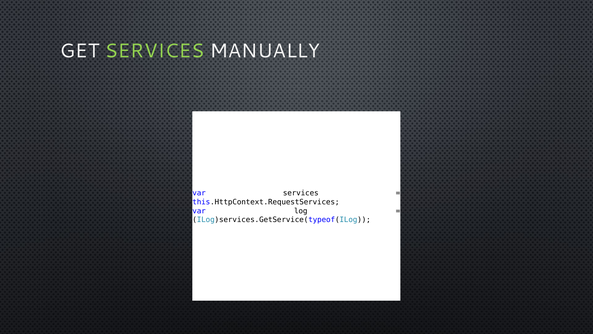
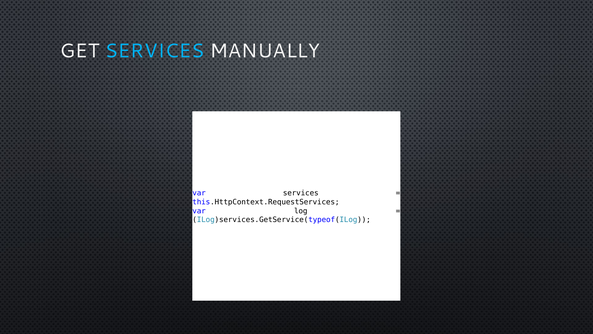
SERVICES at (155, 51) colour: light green -> light blue
